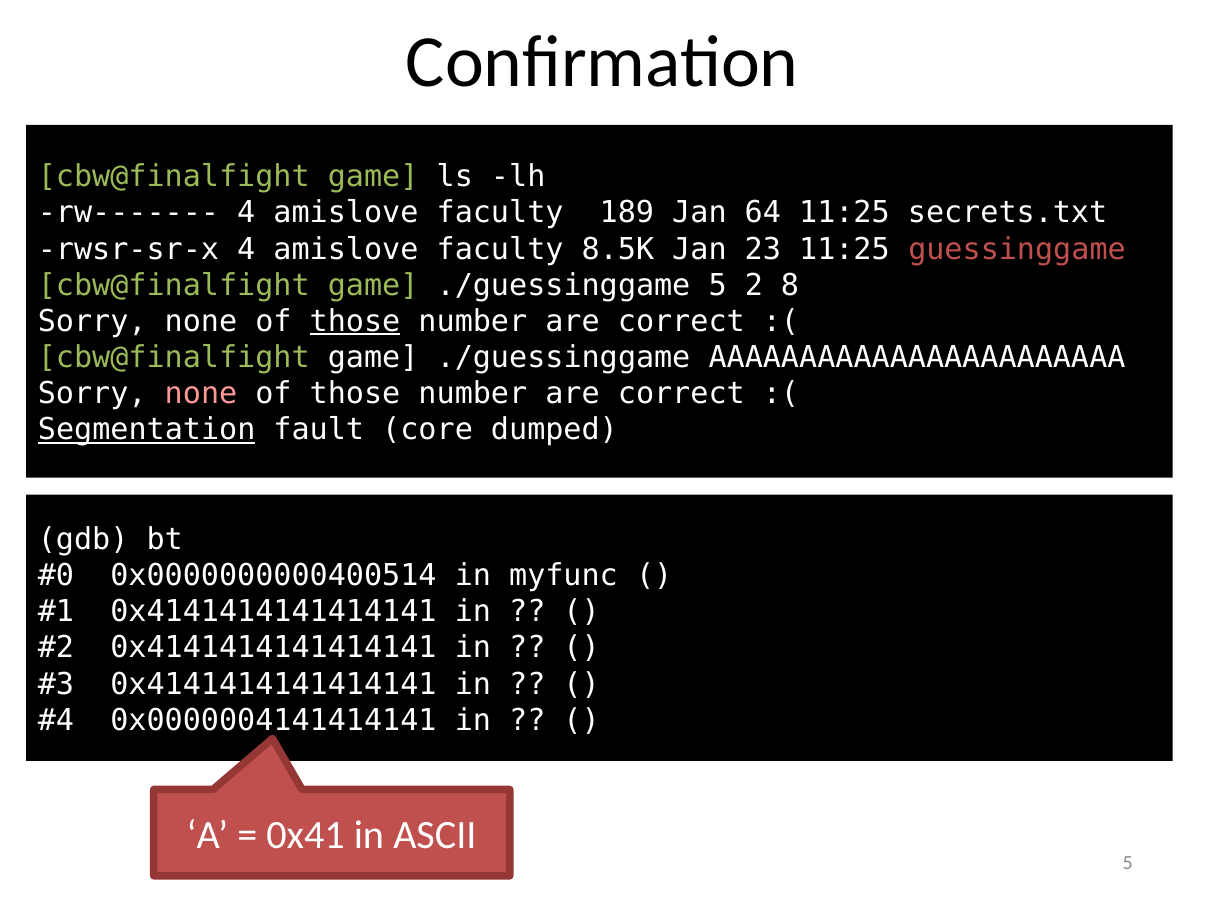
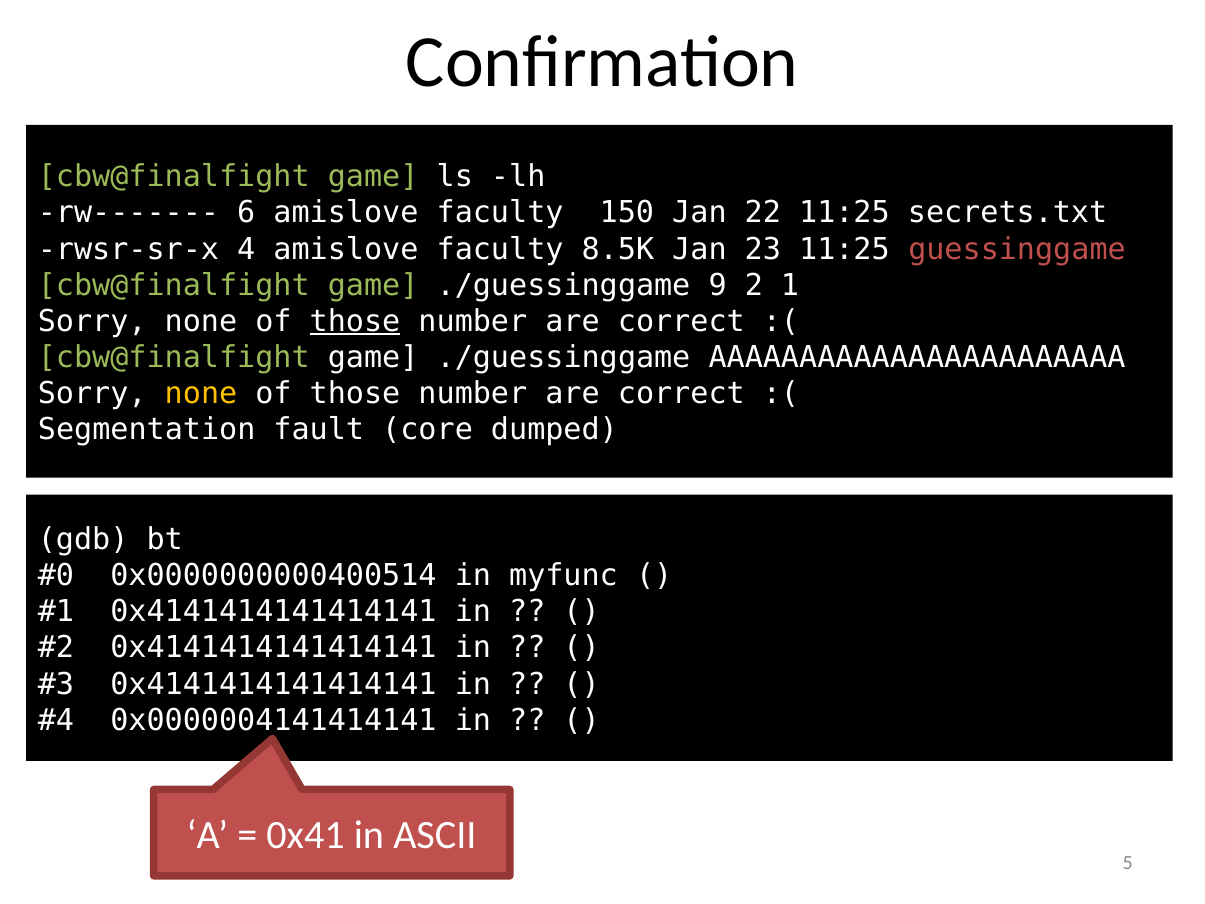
rw------- 4: 4 -> 6
189: 189 -> 150
64: 64 -> 22
./guessinggame 5: 5 -> 9
8: 8 -> 1
none at (201, 394) colour: pink -> yellow
Segmentation underline: present -> none
